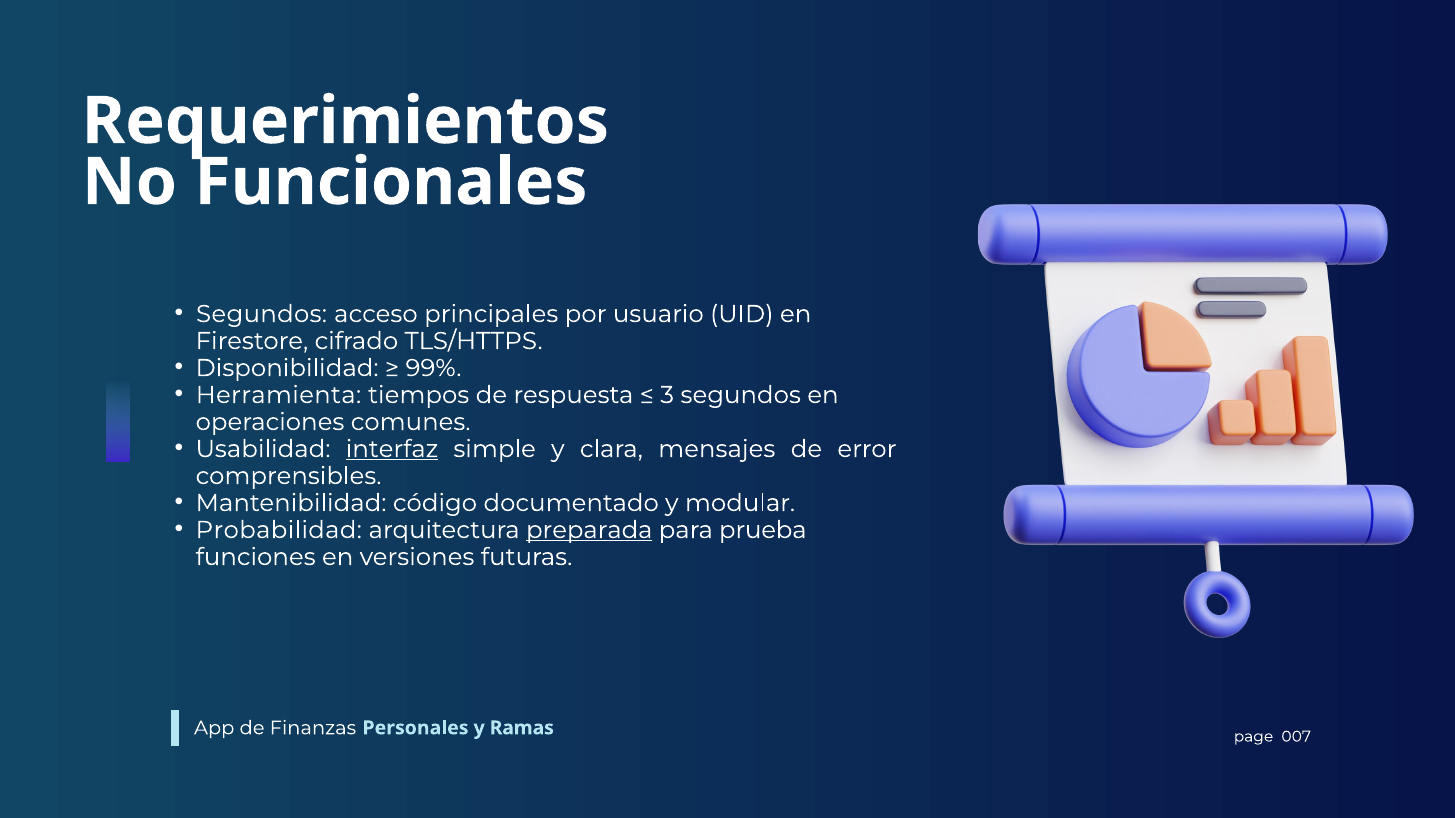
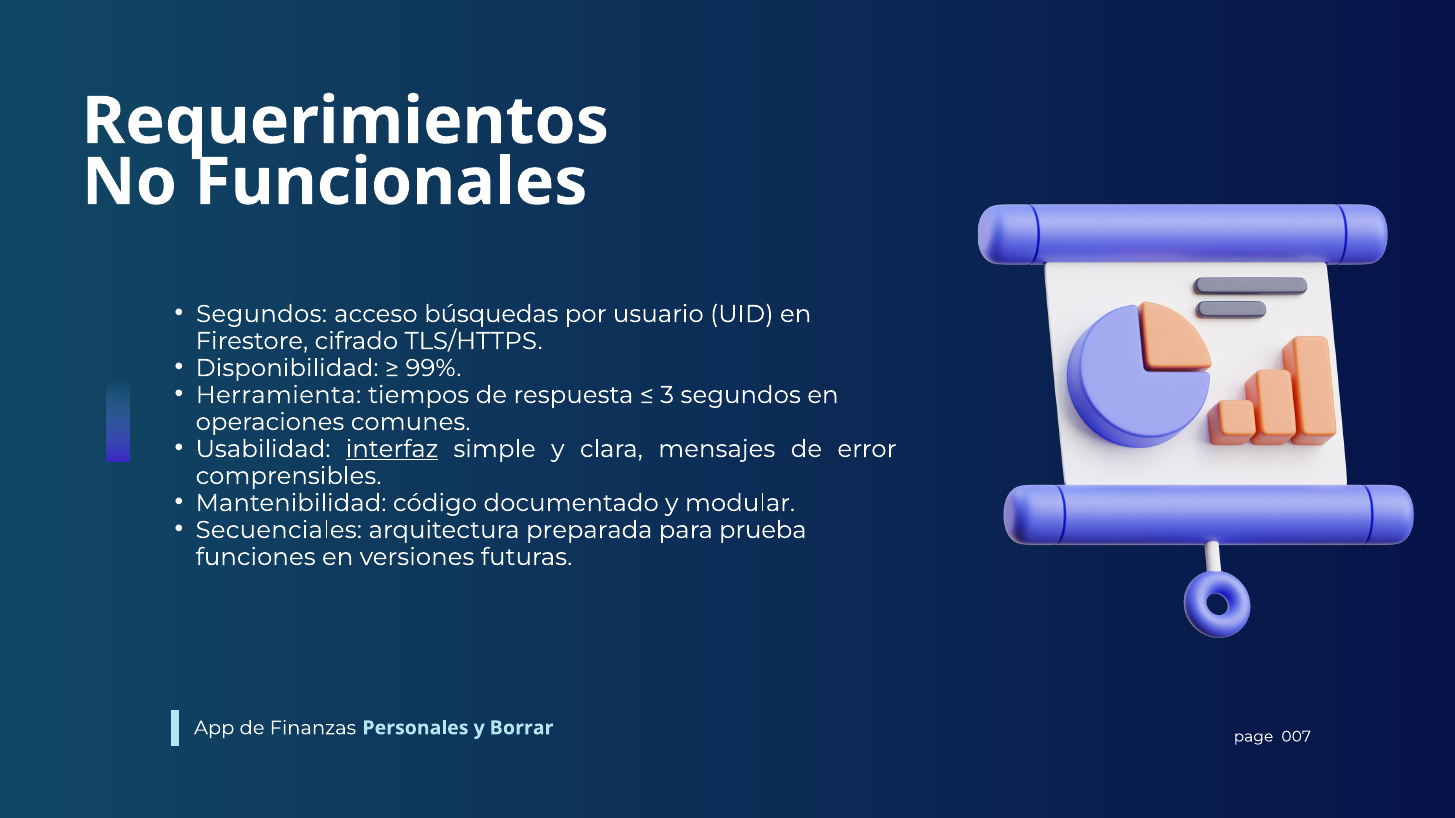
principales: principales -> búsquedas
Probabilidad: Probabilidad -> Secuenciales
preparada underline: present -> none
Ramas: Ramas -> Borrar
